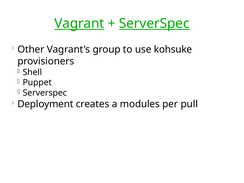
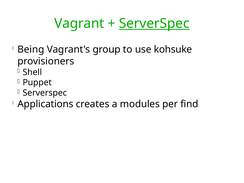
Vagrant underline: present -> none
Other: Other -> Being
Deployment: Deployment -> Applications
pull: pull -> find
